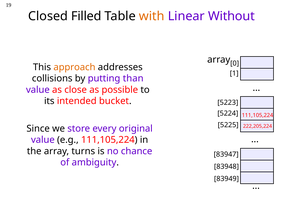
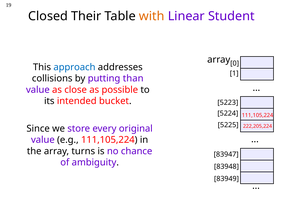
Filled: Filled -> Their
Without: Without -> Student
approach colour: orange -> blue
